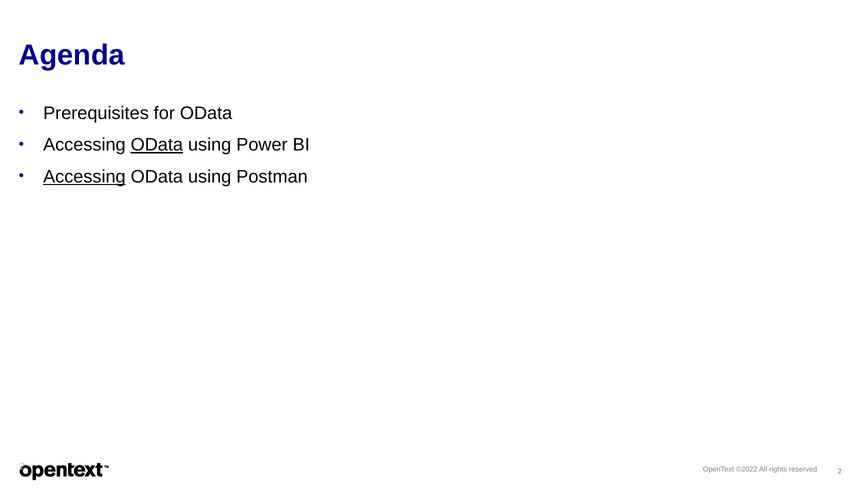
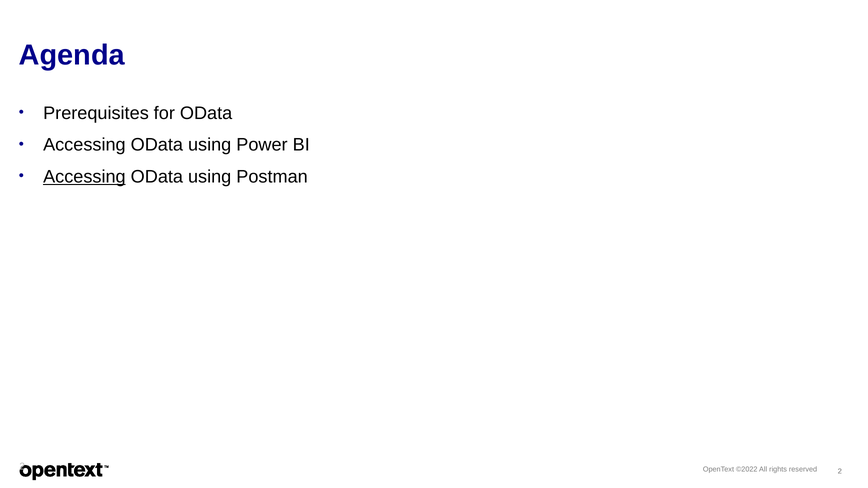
OData at (157, 145) underline: present -> none
